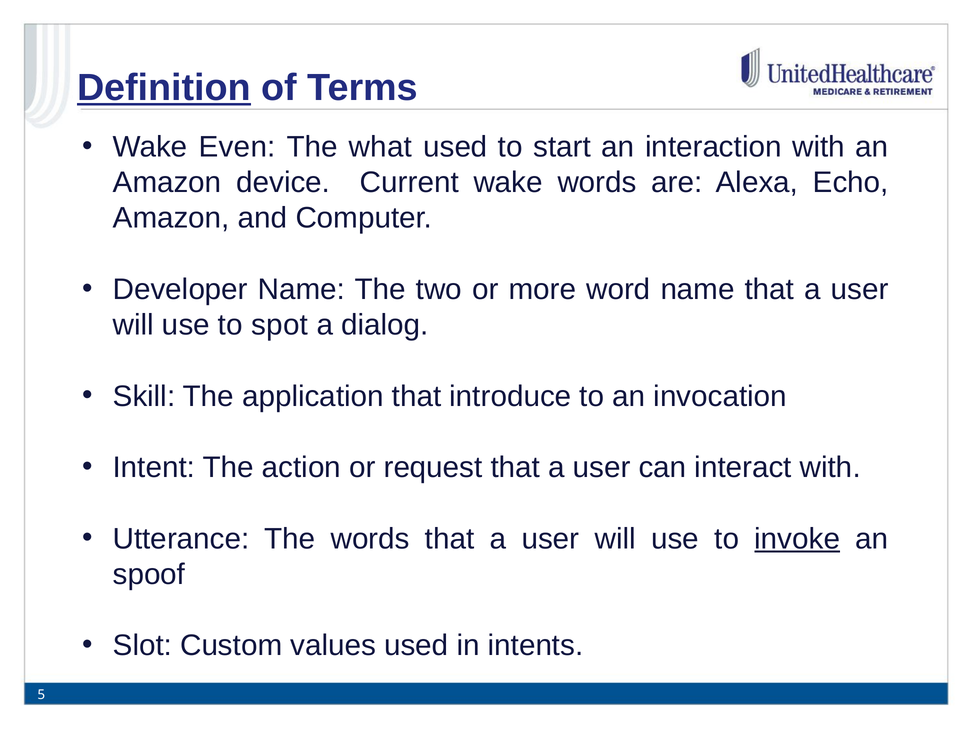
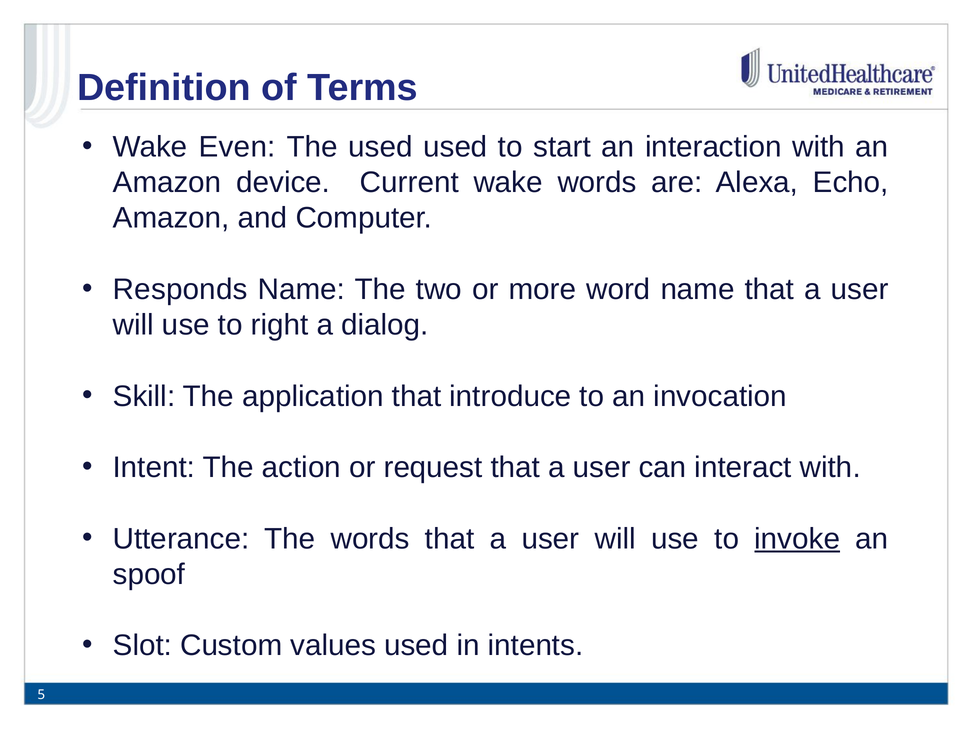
Definition underline: present -> none
The what: what -> used
Developer: Developer -> Responds
spot: spot -> right
